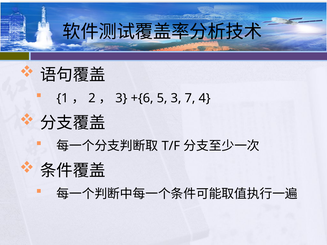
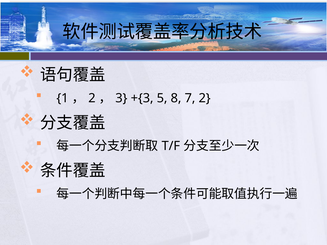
+{6: +{6 -> +{3
5 3: 3 -> 8
7 4: 4 -> 2
